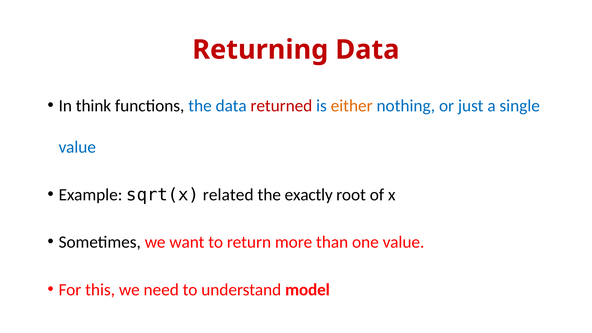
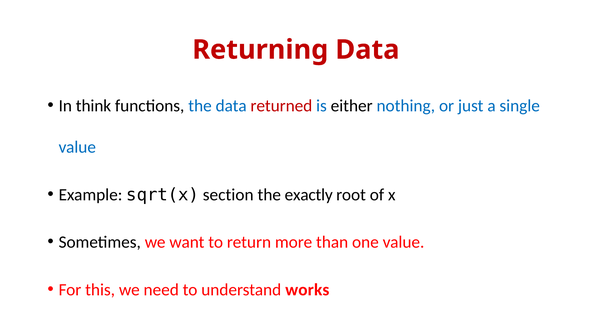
either colour: orange -> black
related: related -> section
model: model -> works
